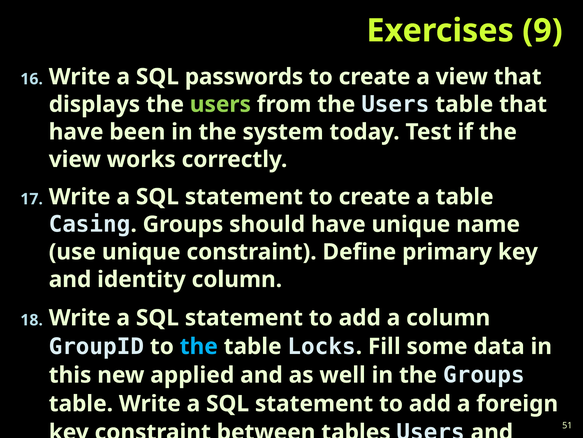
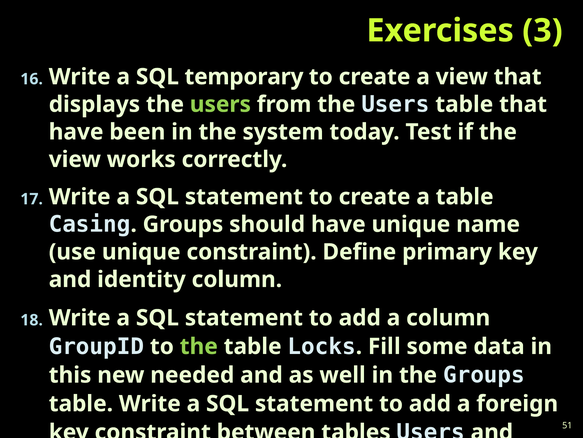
9: 9 -> 3
passwords: passwords -> temporary
the at (199, 346) colour: light blue -> light green
applied: applied -> needed
